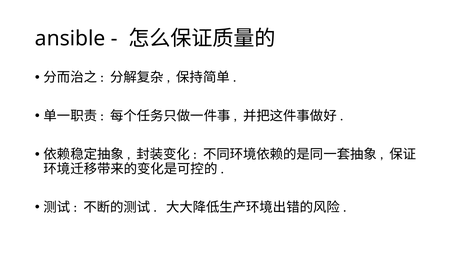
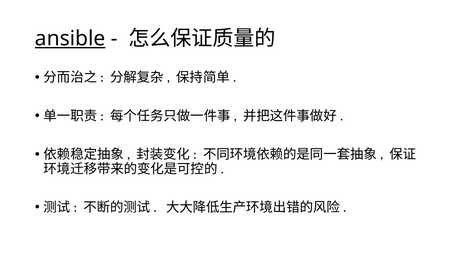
ansible underline: none -> present
